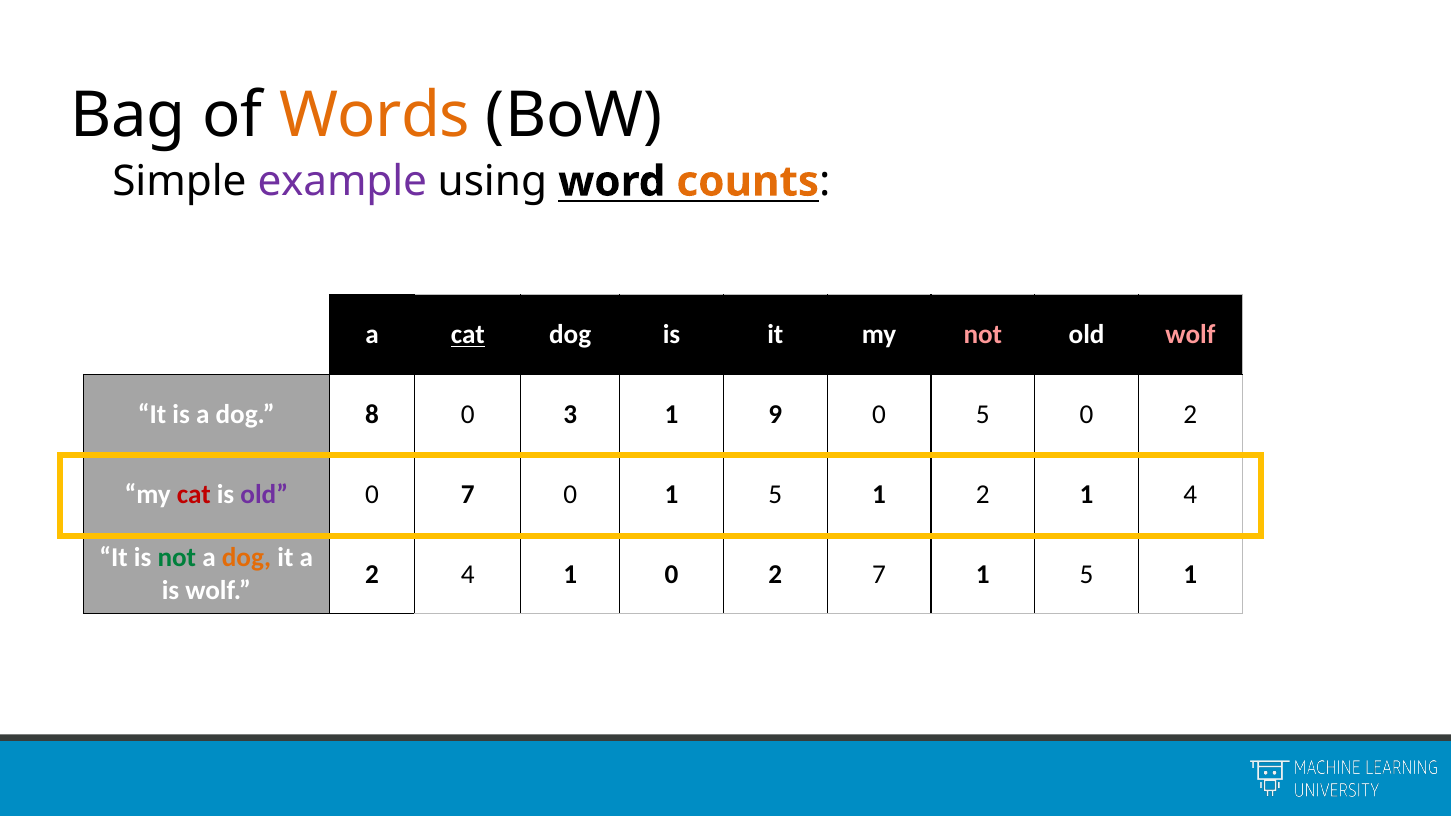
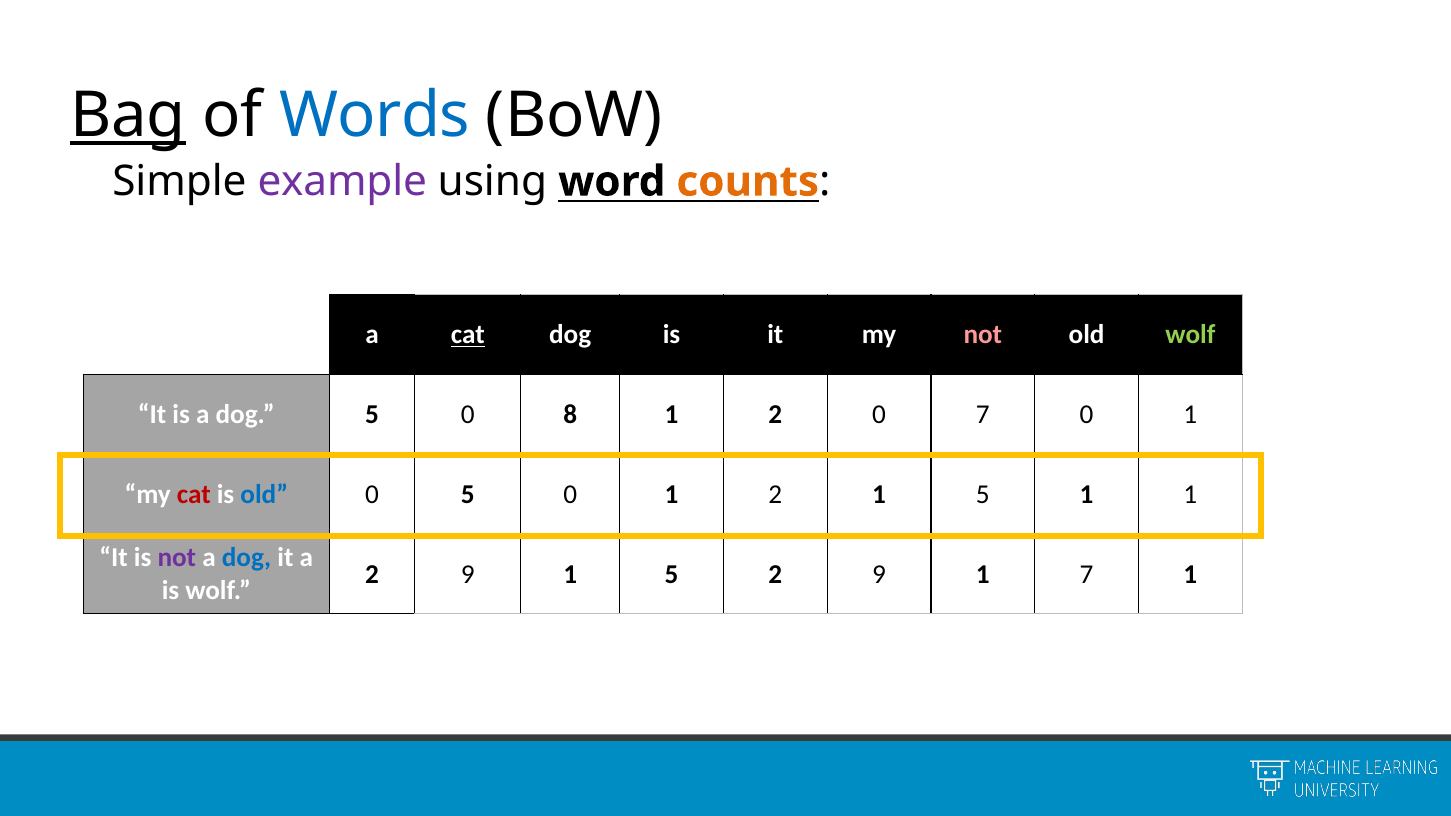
Bag underline: none -> present
Words colour: orange -> blue
wolf at (1190, 335) colour: pink -> light green
dog 8: 8 -> 5
3: 3 -> 8
9 at (775, 415): 9 -> 2
0 5: 5 -> 7
2 at (1190, 415): 2 -> 1
old at (264, 495) colour: purple -> blue
0 7: 7 -> 5
0 1 5: 5 -> 2
2 at (983, 495): 2 -> 5
1 4: 4 -> 1
not at (177, 558) colour: green -> purple
dog at (246, 558) colour: orange -> blue
4 at (468, 574): 4 -> 9
0 at (672, 574): 0 -> 5
7 at (879, 574): 7 -> 9
5 at (1087, 574): 5 -> 7
